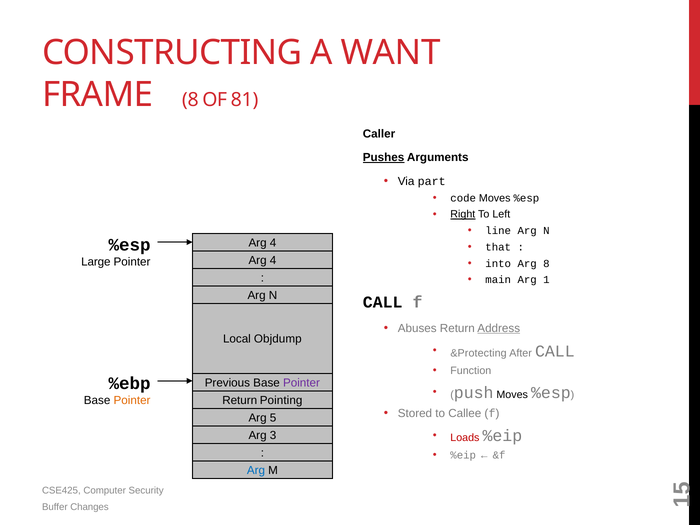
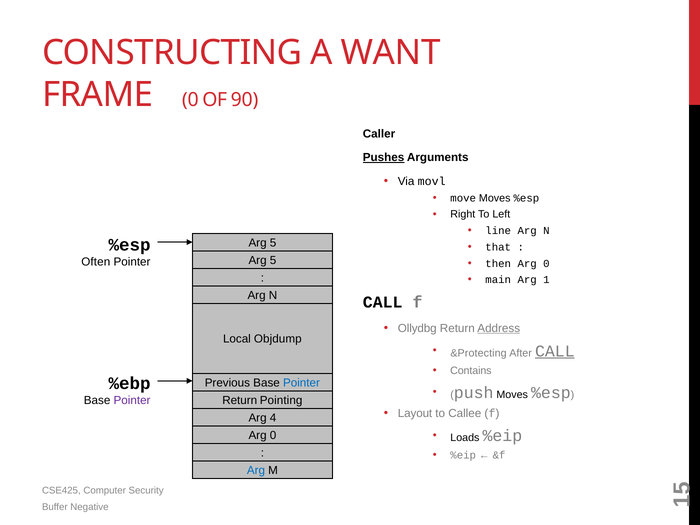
FRAME 8: 8 -> 0
81: 81 -> 90
part: part -> movl
code: code -> move
Right underline: present -> none
4 at (273, 243): 4 -> 5
4 at (273, 260): 4 -> 5
Large: Large -> Often
into: into -> then
8 at (546, 263): 8 -> 0
Abuses: Abuses -> Ollydbg
CALL at (555, 351) underline: none -> present
Function: Function -> Contains
Pointer at (301, 383) colour: purple -> blue
Pointer at (132, 401) colour: orange -> purple
Stored: Stored -> Layout
Arg 5: 5 -> 4
Loads colour: red -> black
3 at (273, 435): 3 -> 0
Changes: Changes -> Negative
